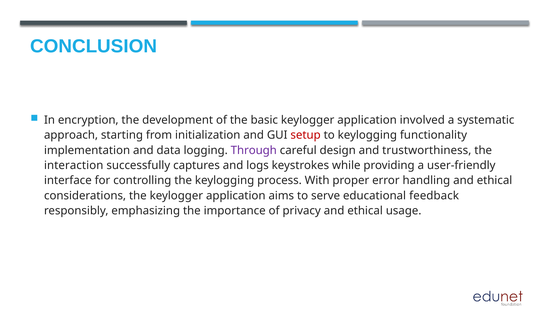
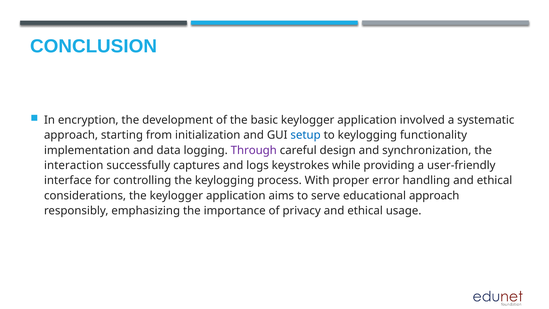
setup colour: red -> blue
trustworthiness: trustworthiness -> synchronization
educational feedback: feedback -> approach
